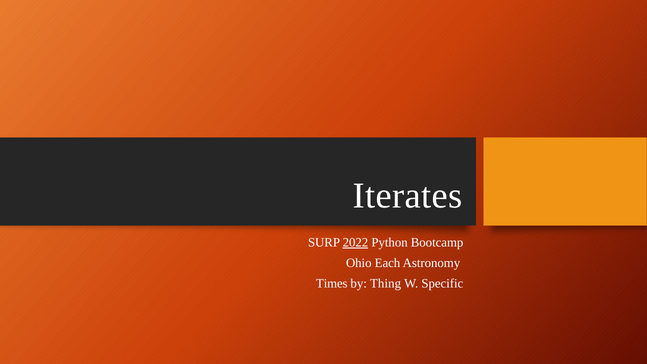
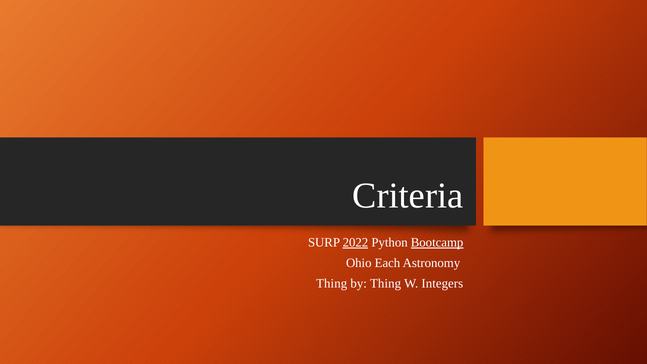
Iterates: Iterates -> Criteria
Bootcamp underline: none -> present
Times at (332, 284): Times -> Thing
Specific: Specific -> Integers
